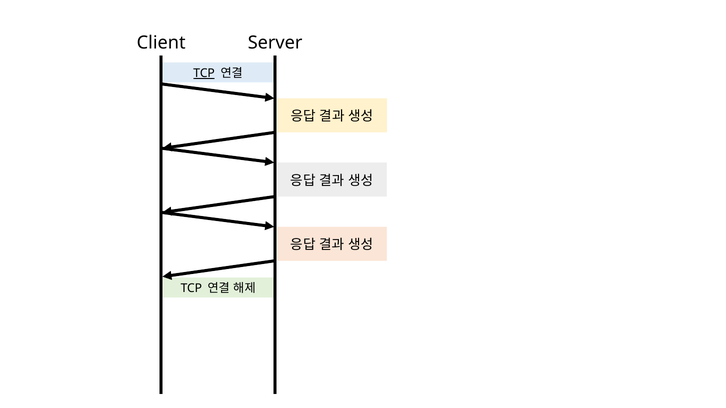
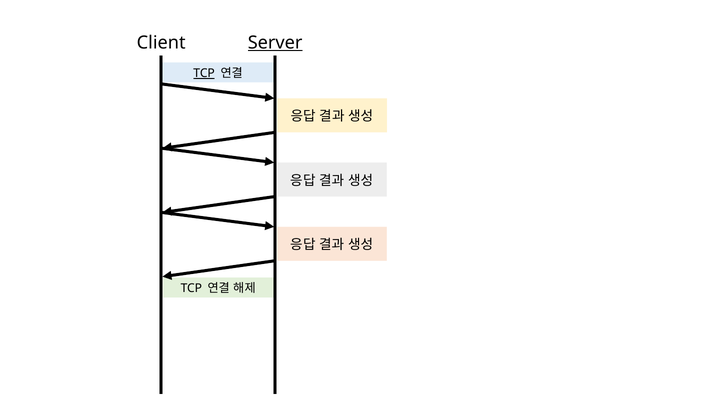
Server underline: none -> present
